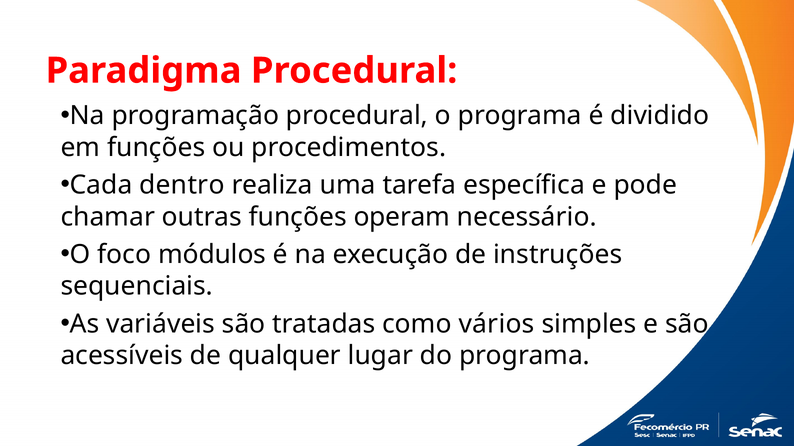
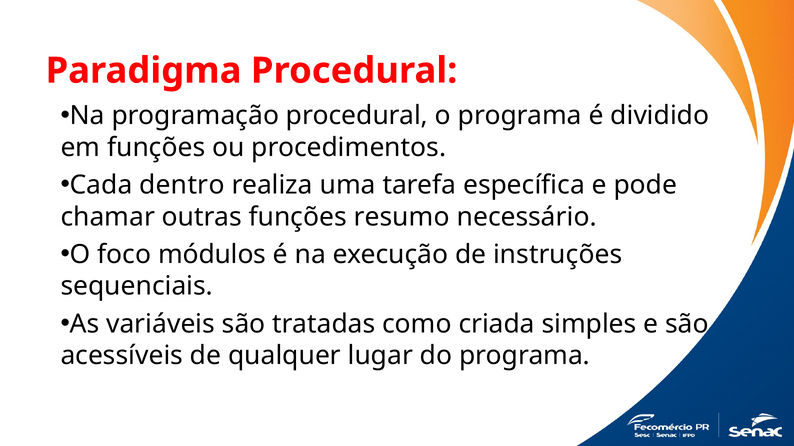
operam: operam -> resumo
vários: vários -> criada
